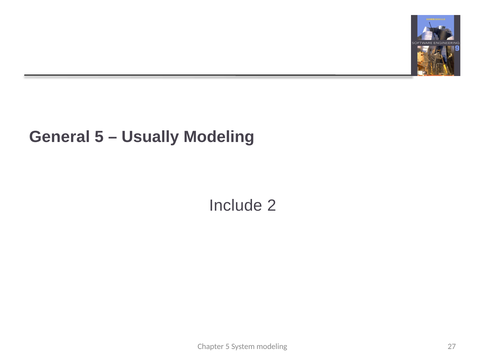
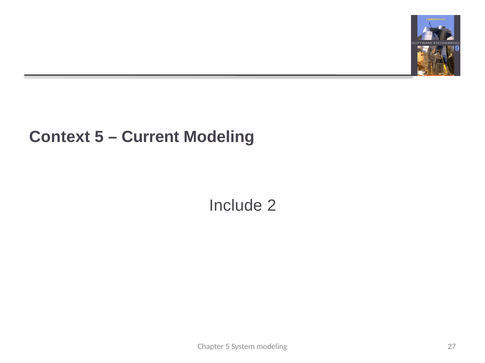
General: General -> Context
Usually: Usually -> Current
